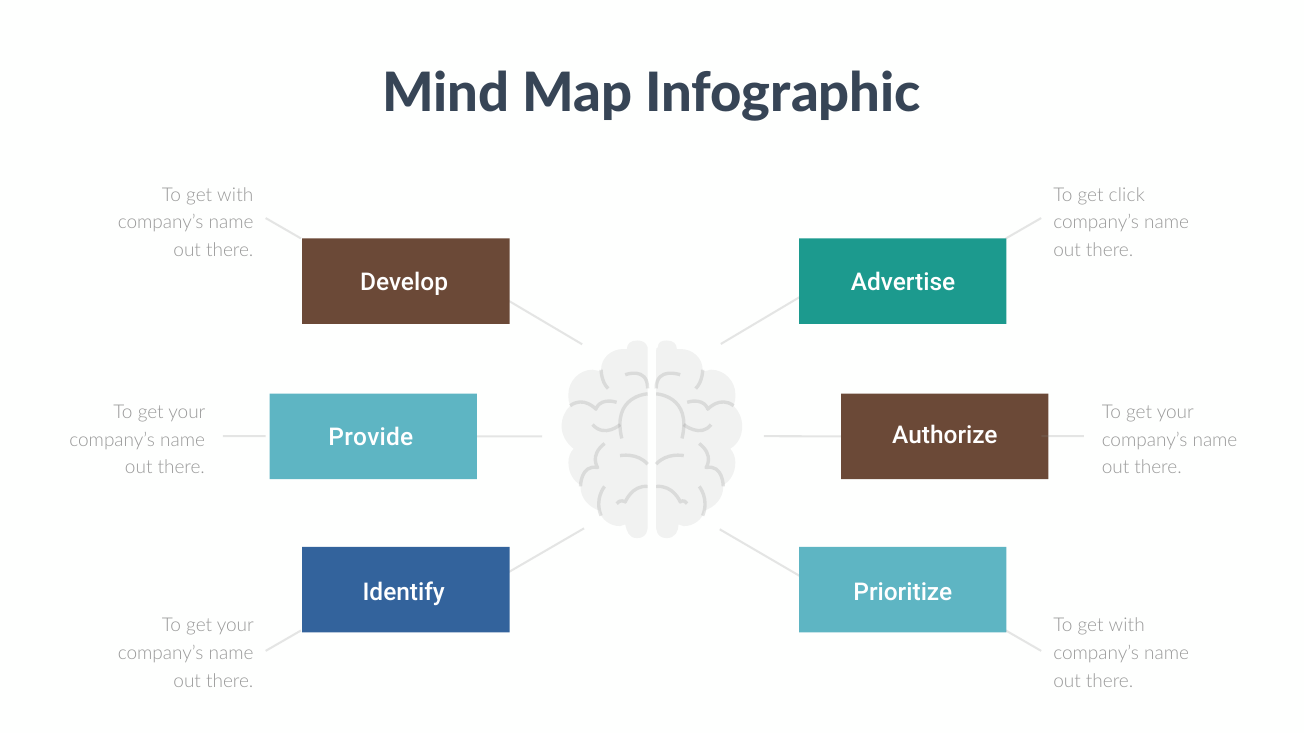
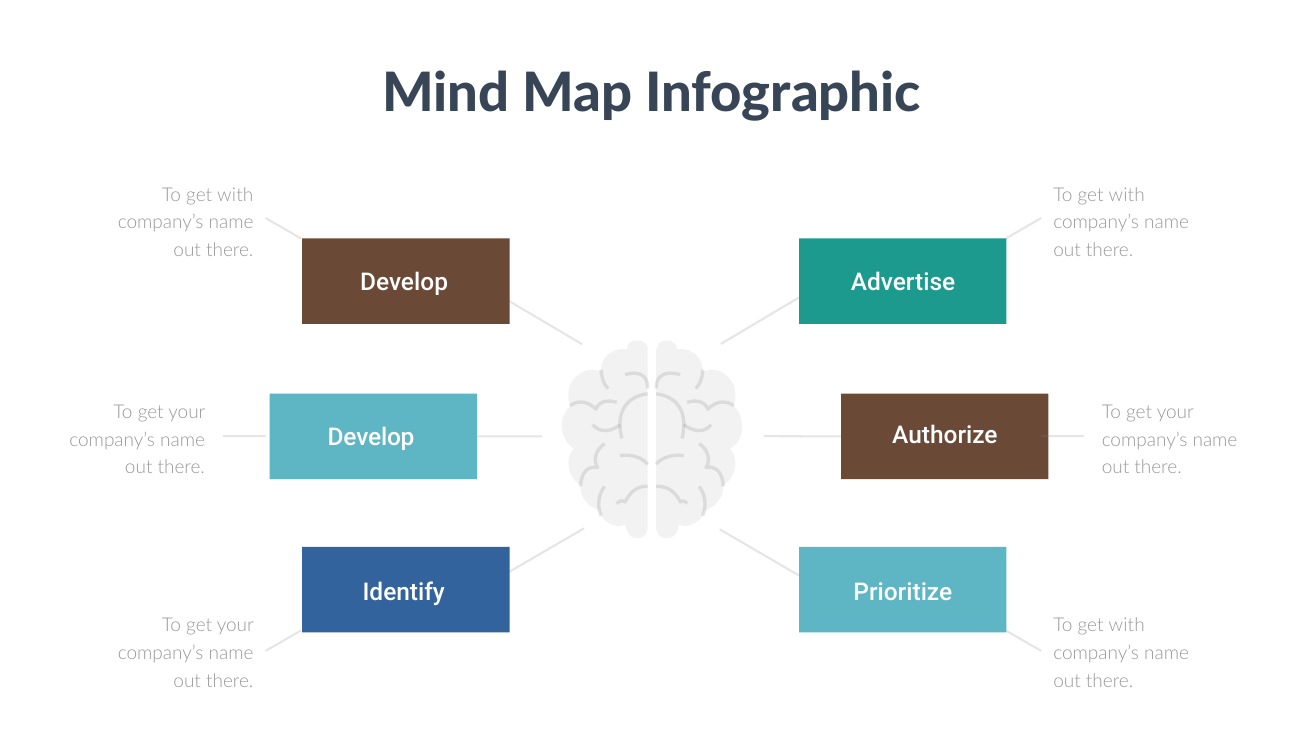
click at (1127, 195): click -> with
Provide at (371, 438): Provide -> Develop
